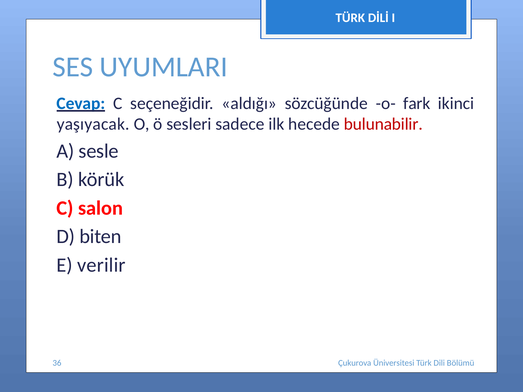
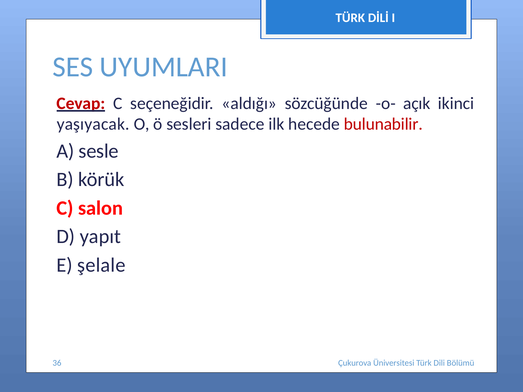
Cevap colour: blue -> red
fark: fark -> açık
biten: biten -> yapıt
verilir: verilir -> şelale
